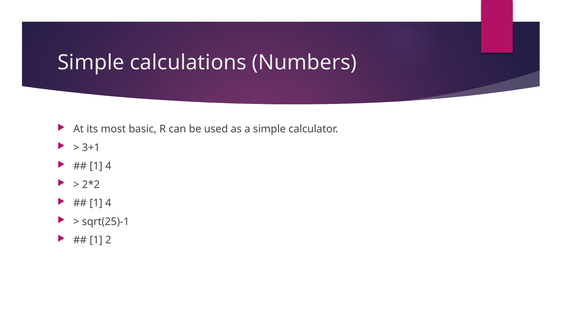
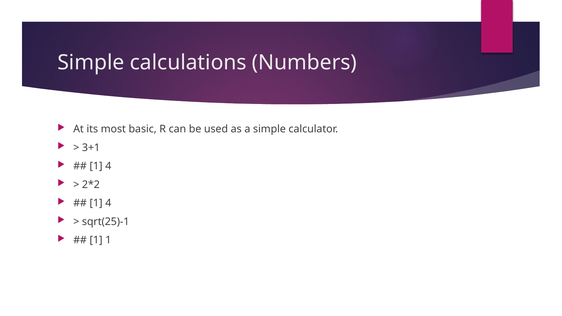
1 2: 2 -> 1
